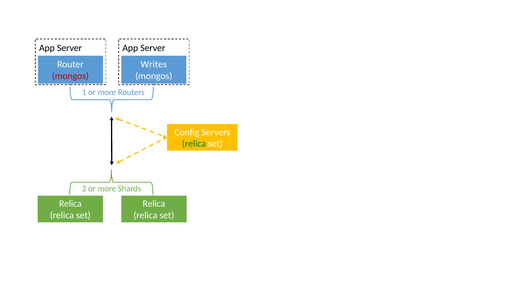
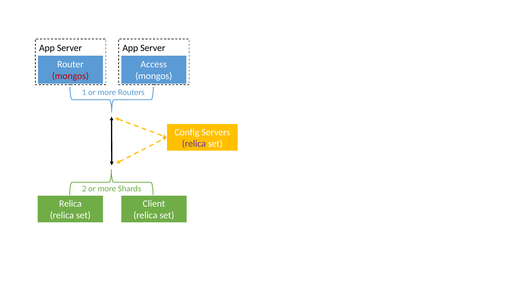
Writes: Writes -> Access
relica at (194, 144) colour: green -> purple
Relica at (154, 204): Relica -> Client
